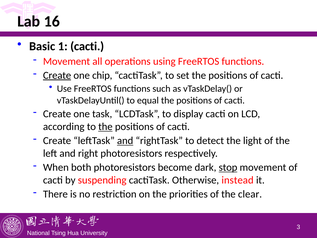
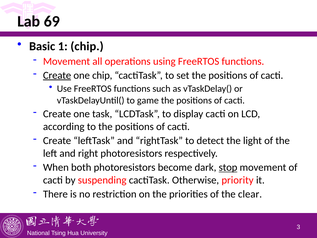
16: 16 -> 69
1 cacti: cacti -> chip
equal: equal -> game
the at (105, 127) underline: present -> none
and at (125, 141) underline: present -> none
instead: instead -> priority
